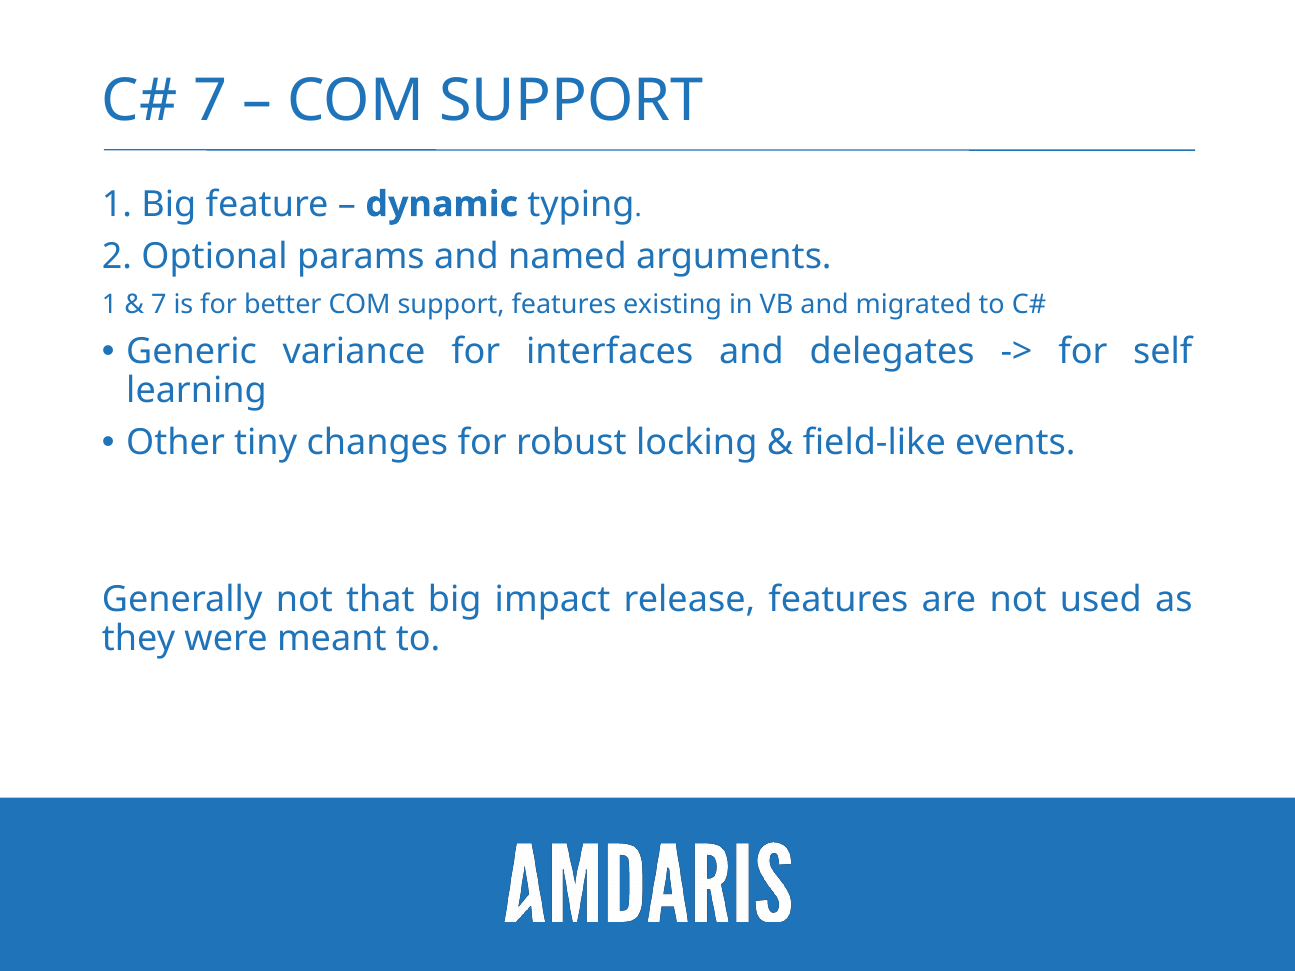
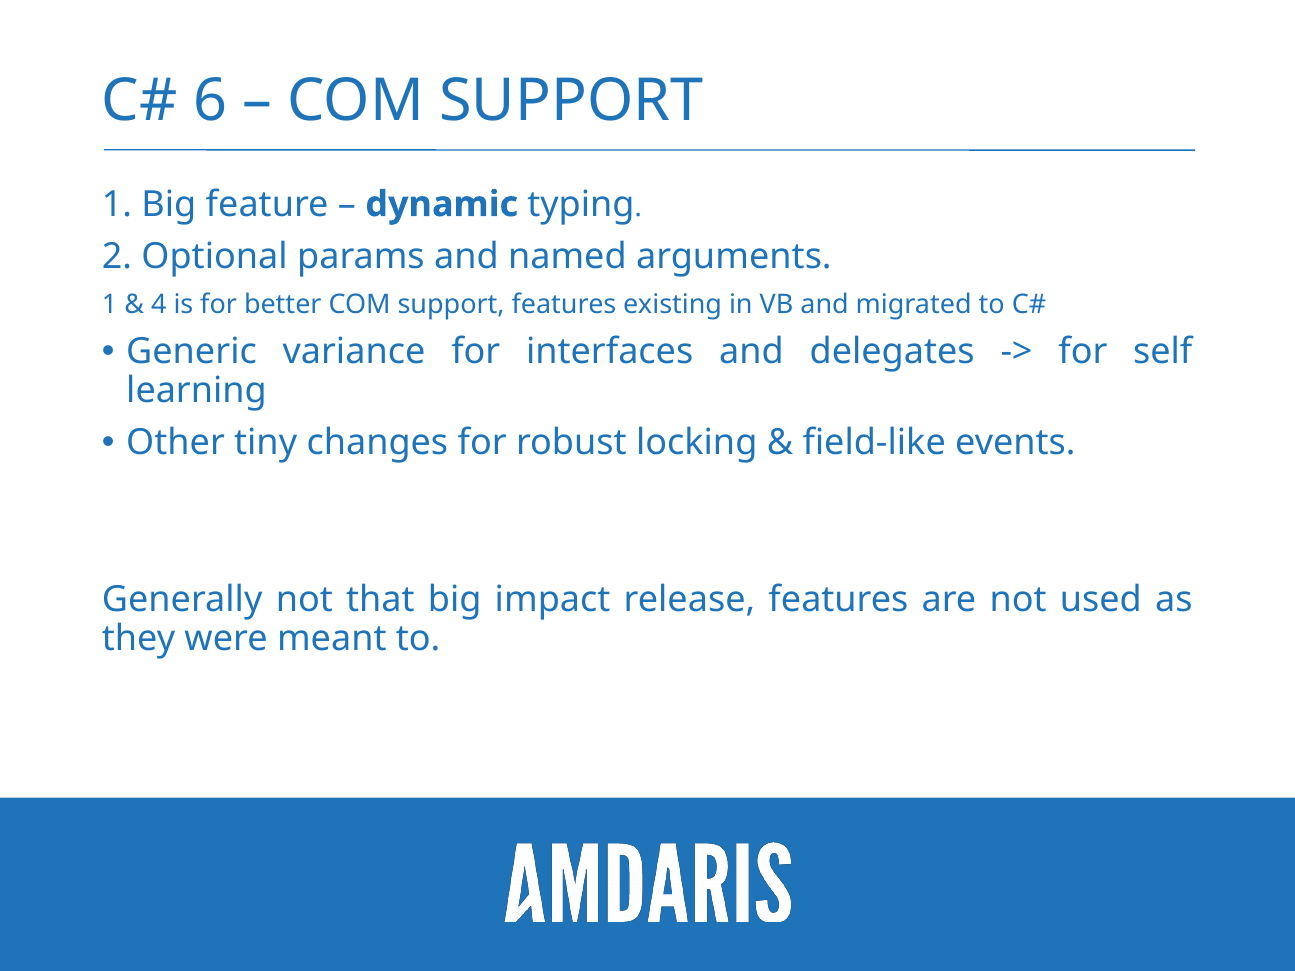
7 at (210, 101): 7 -> 6
7 at (159, 304): 7 -> 4
